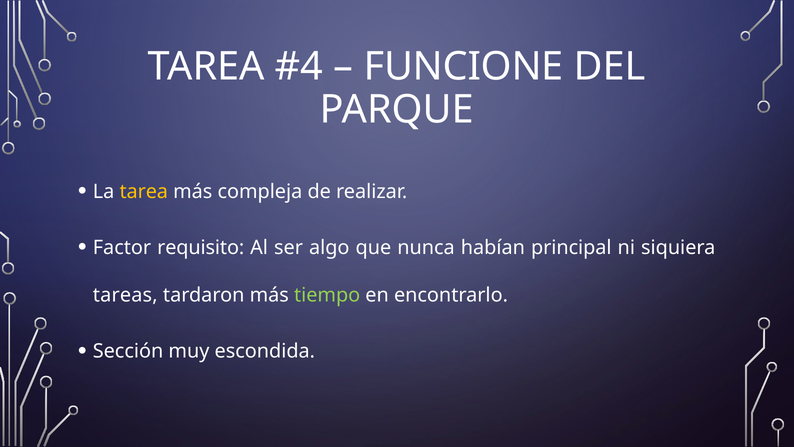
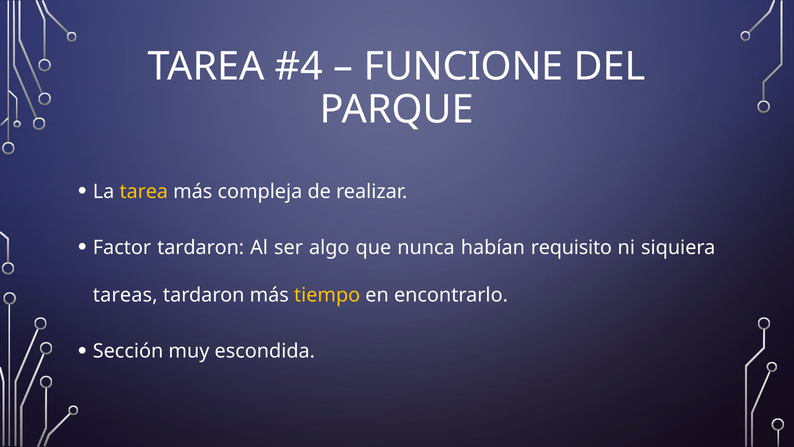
Factor requisito: requisito -> tardaron
principal: principal -> requisito
tiempo colour: light green -> yellow
